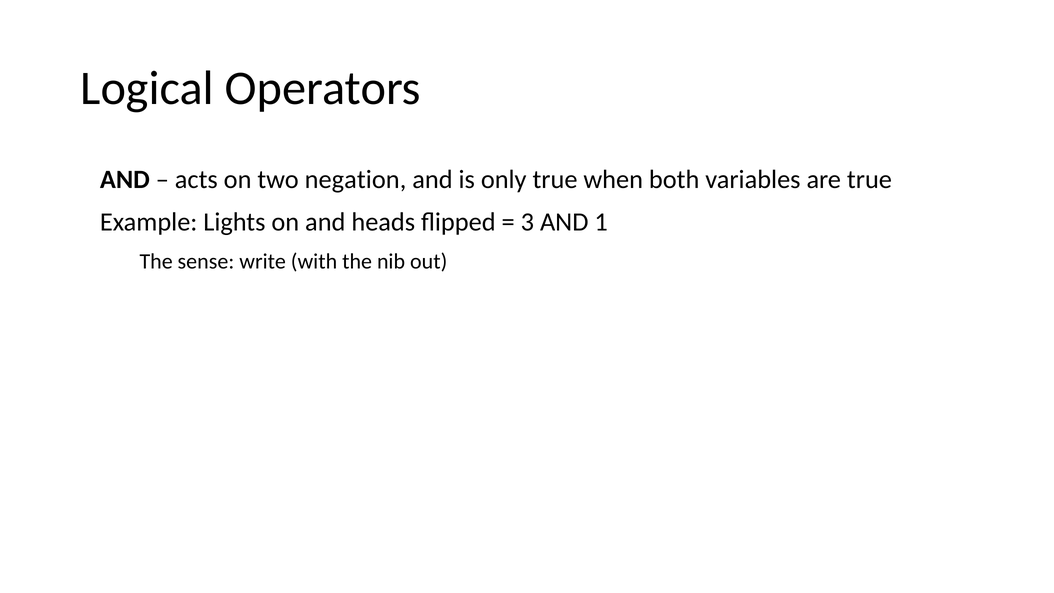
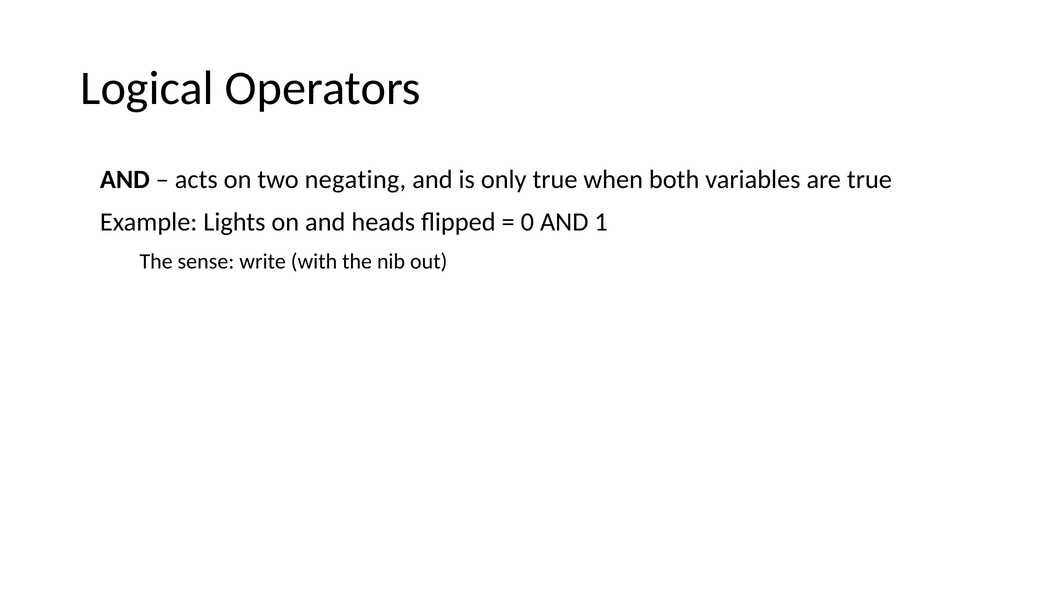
negation: negation -> negating
3: 3 -> 0
